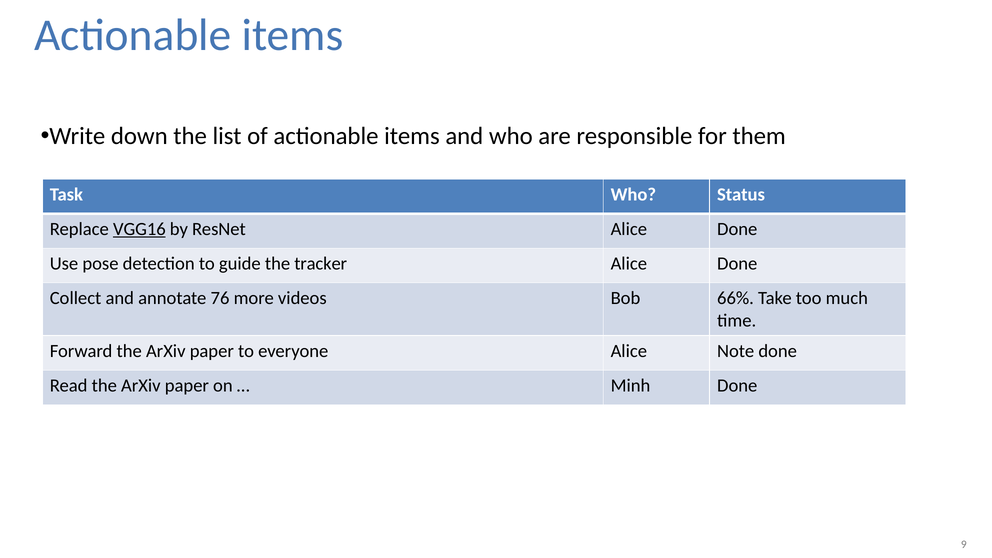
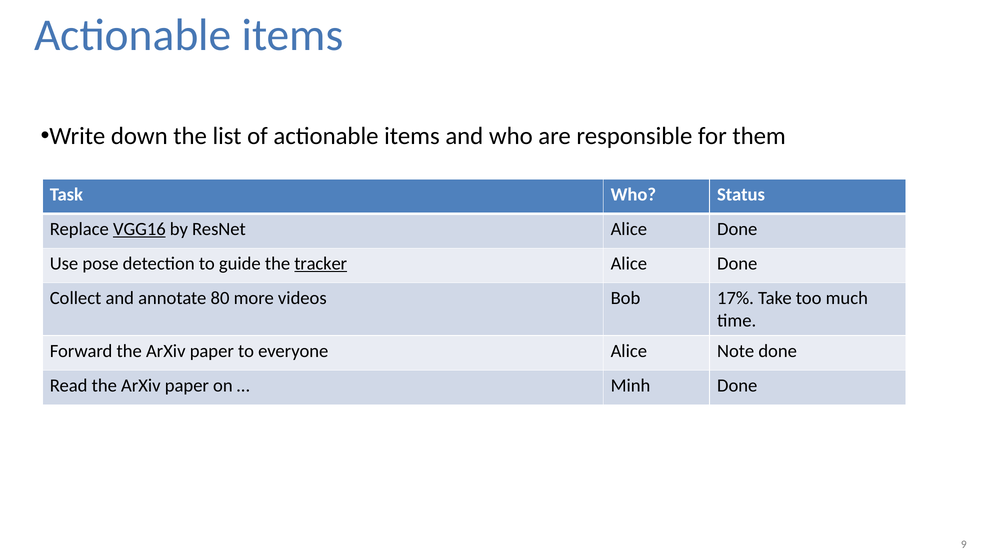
tracker underline: none -> present
76: 76 -> 80
66%: 66% -> 17%
